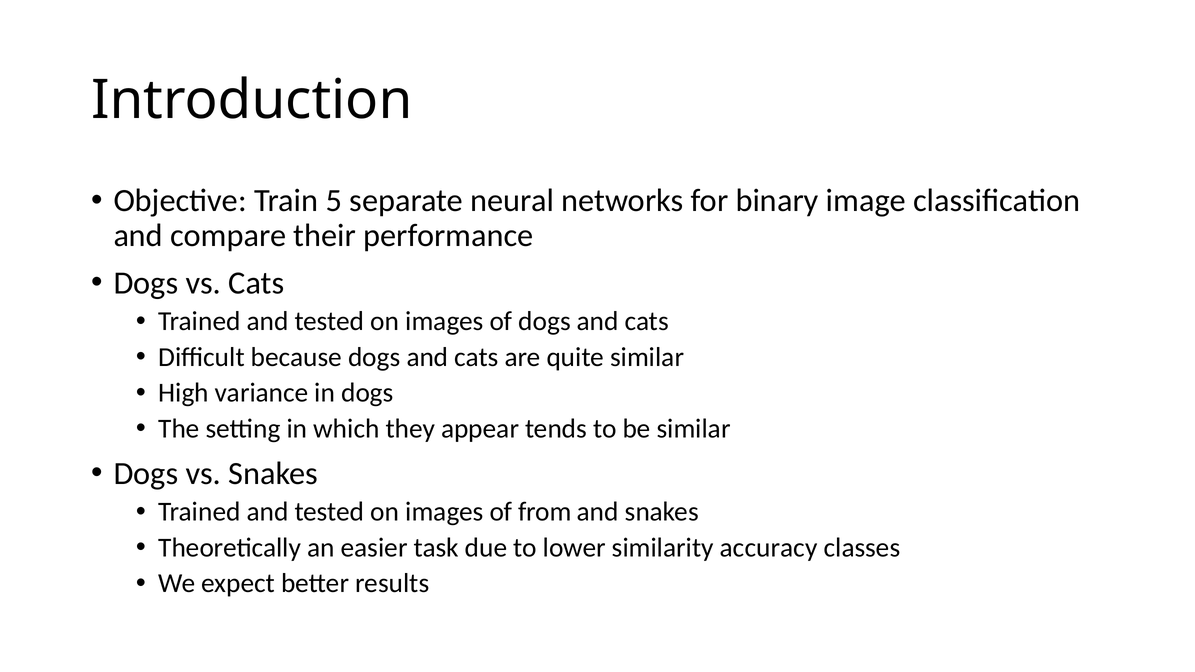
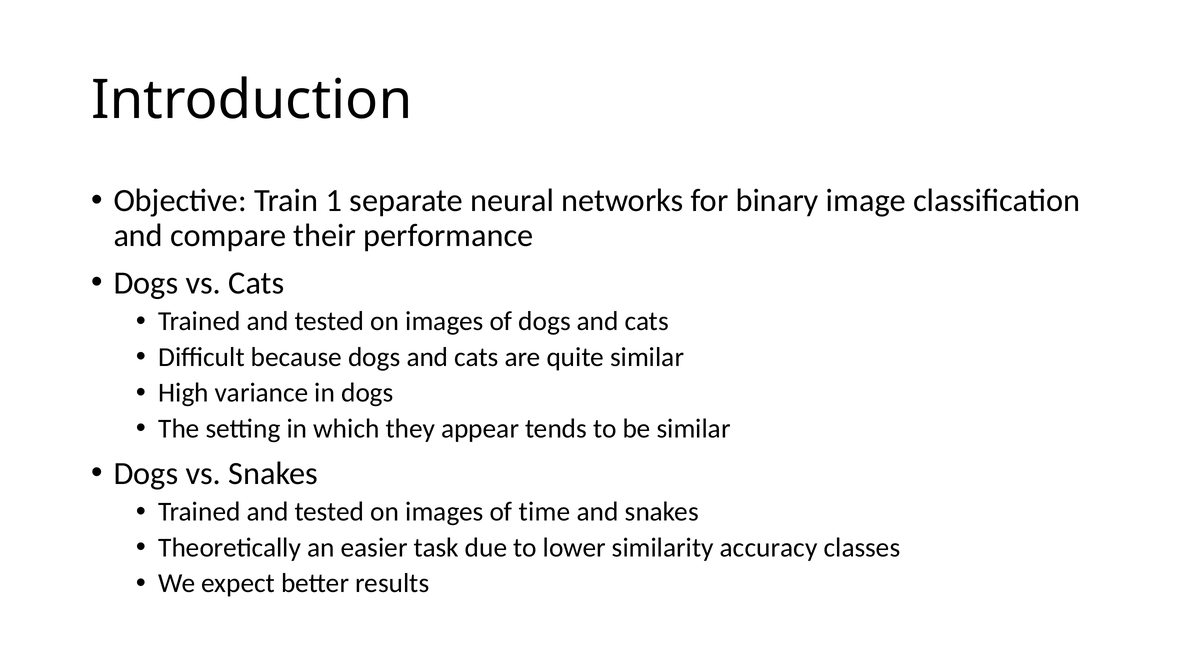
5: 5 -> 1
from: from -> time
